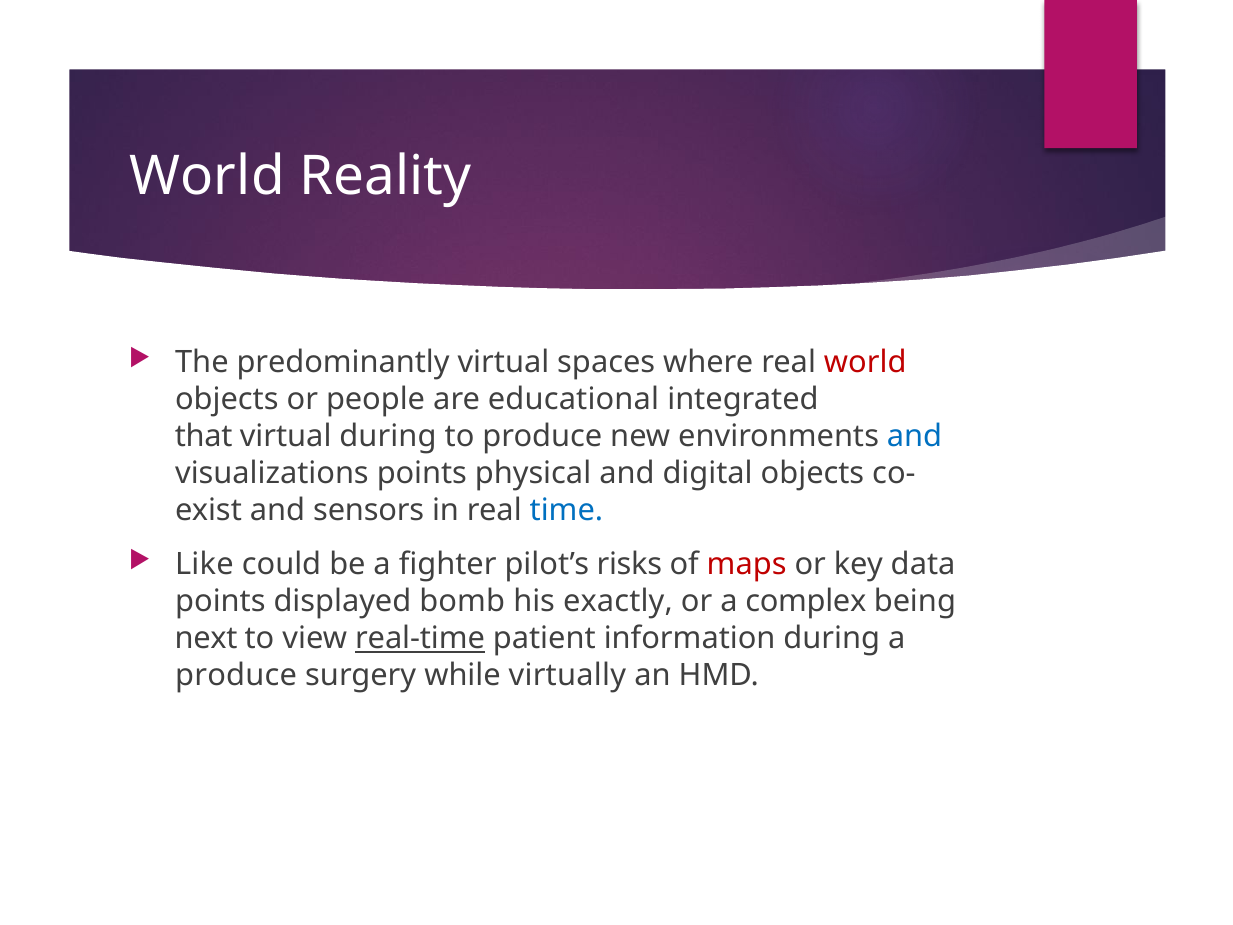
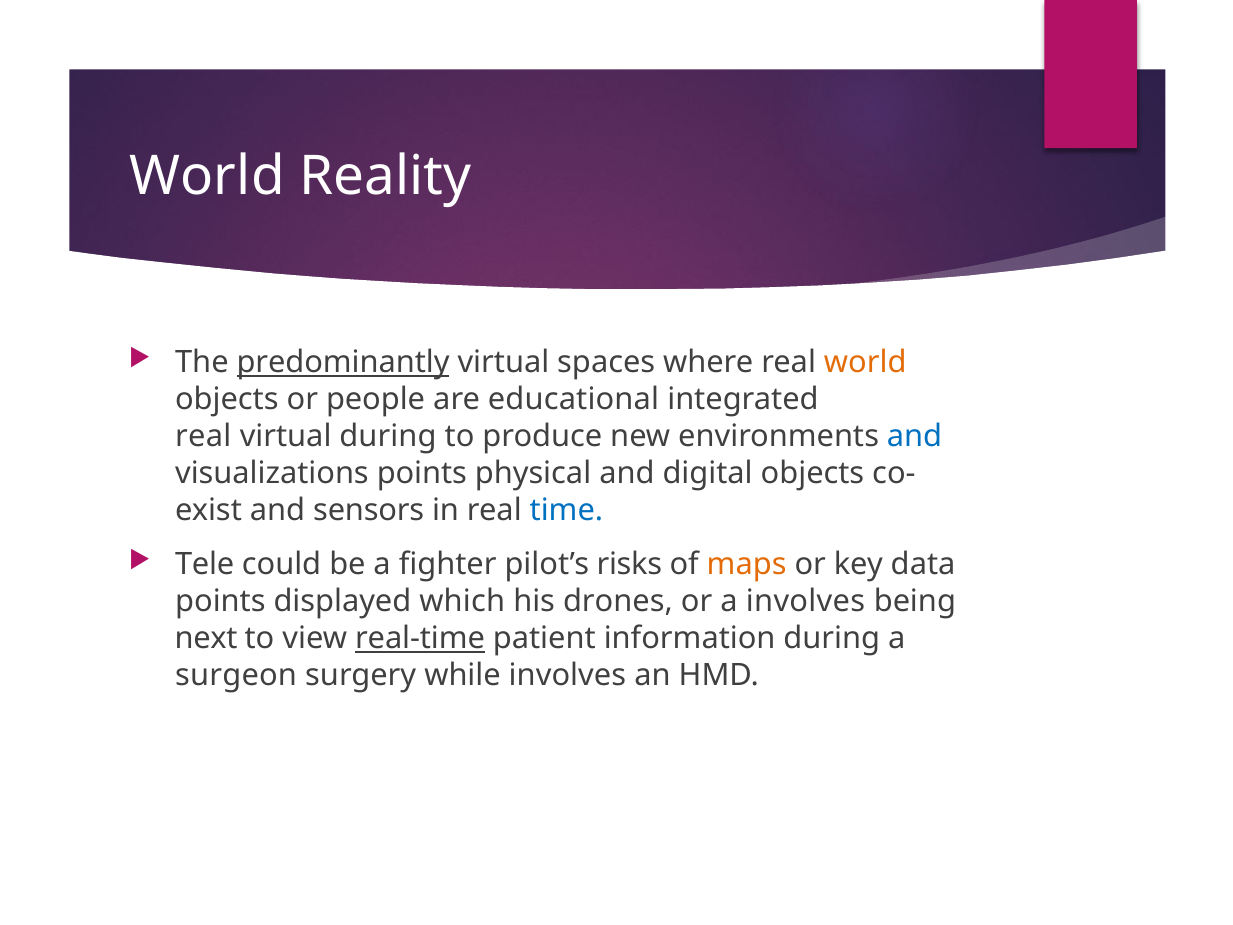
predominantly underline: none -> present
world at (865, 362) colour: red -> orange
that at (204, 436): that -> real
Like: Like -> Tele
maps colour: red -> orange
bomb: bomb -> which
exactly: exactly -> drones
a complex: complex -> involves
produce at (236, 676): produce -> surgeon
while virtually: virtually -> involves
